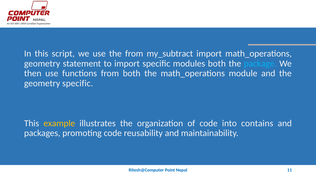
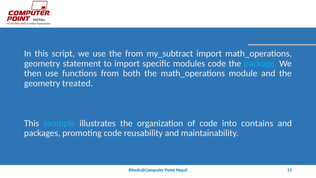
modules both: both -> code
geometry specific: specific -> treated
example colour: yellow -> light blue
